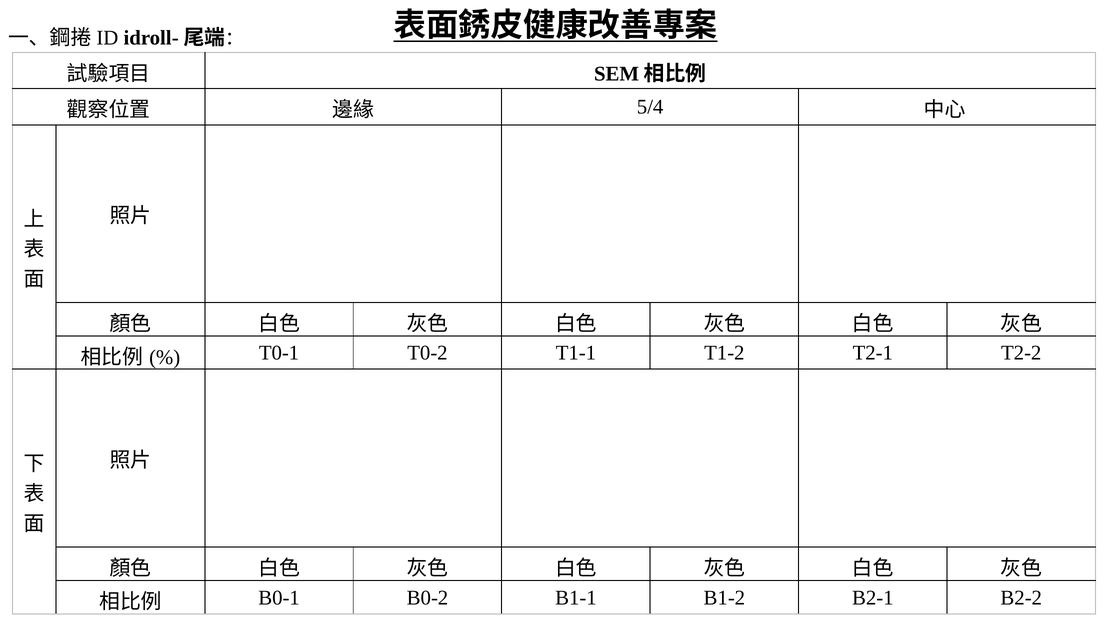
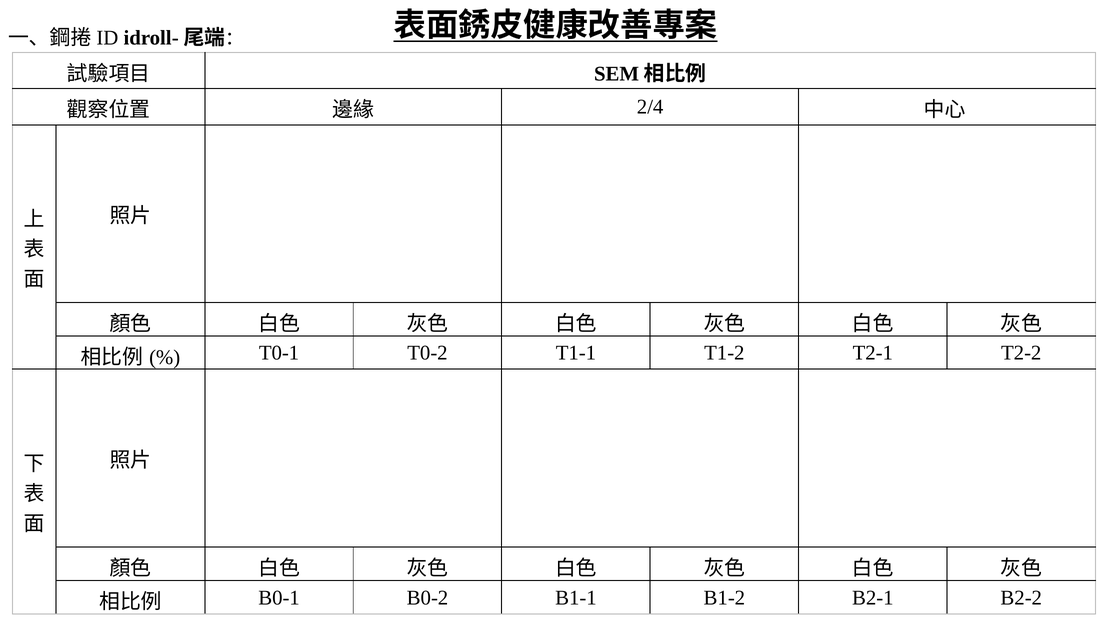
5/4: 5/4 -> 2/4
